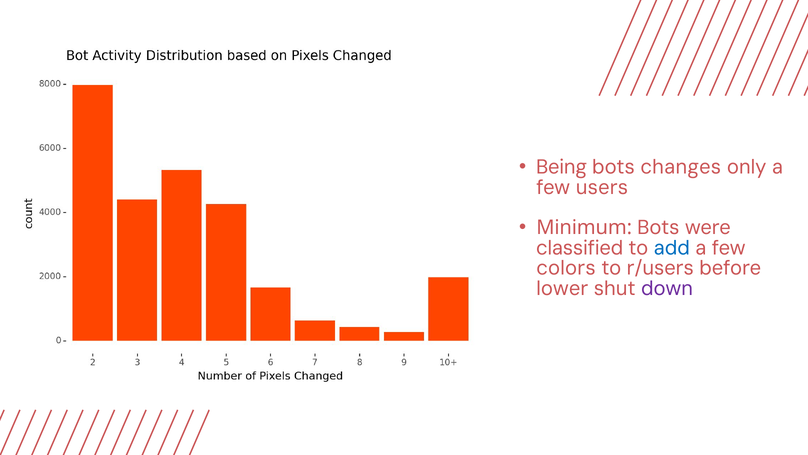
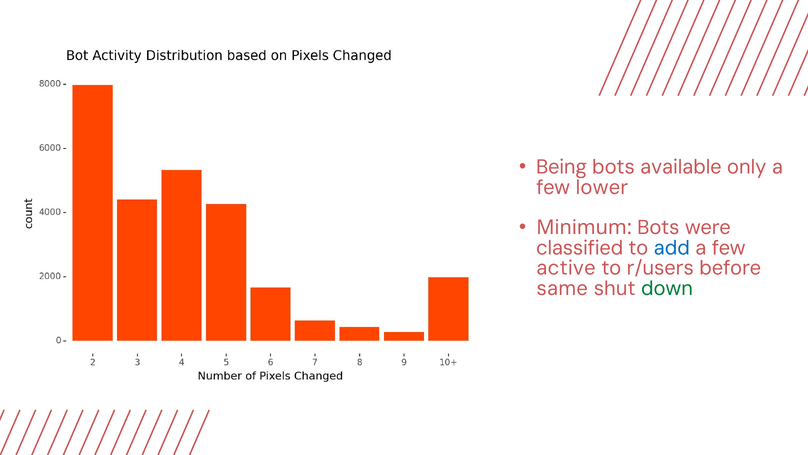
changes: changes -> available
users: users -> lower
colors: colors -> active
lower: lower -> same
down colour: purple -> green
